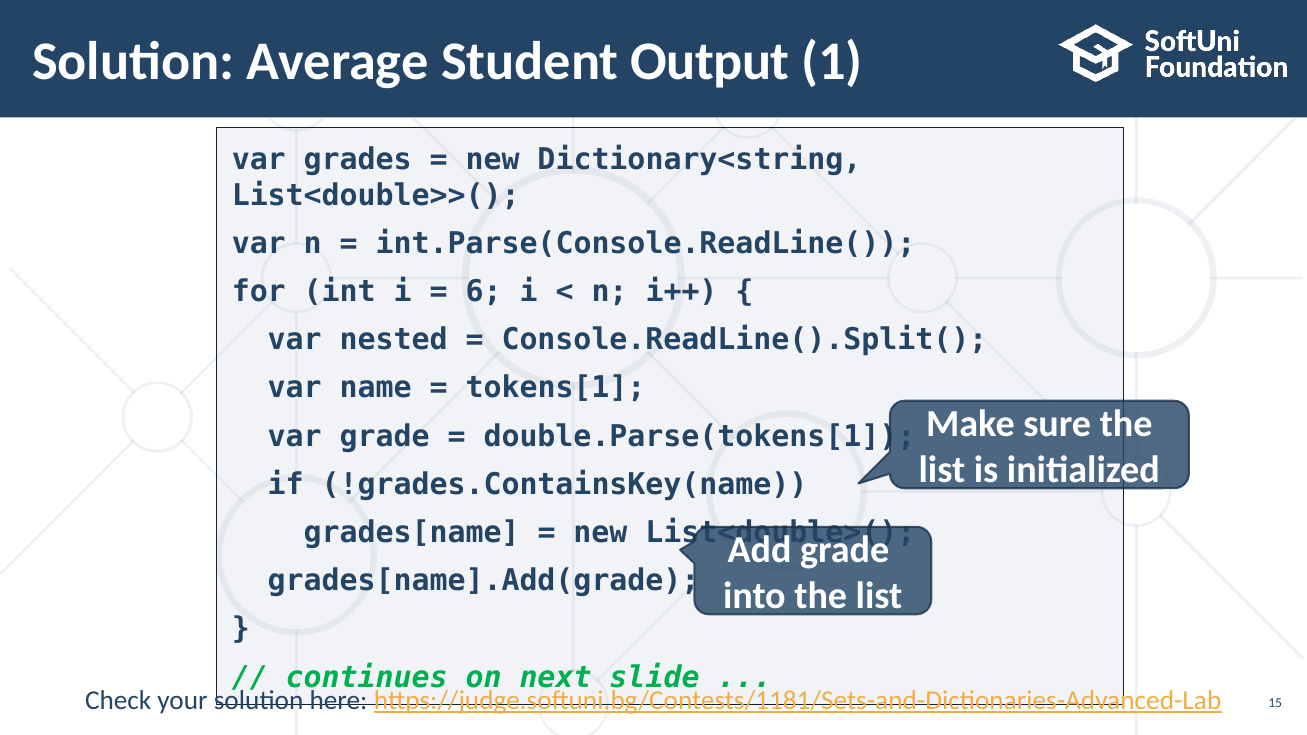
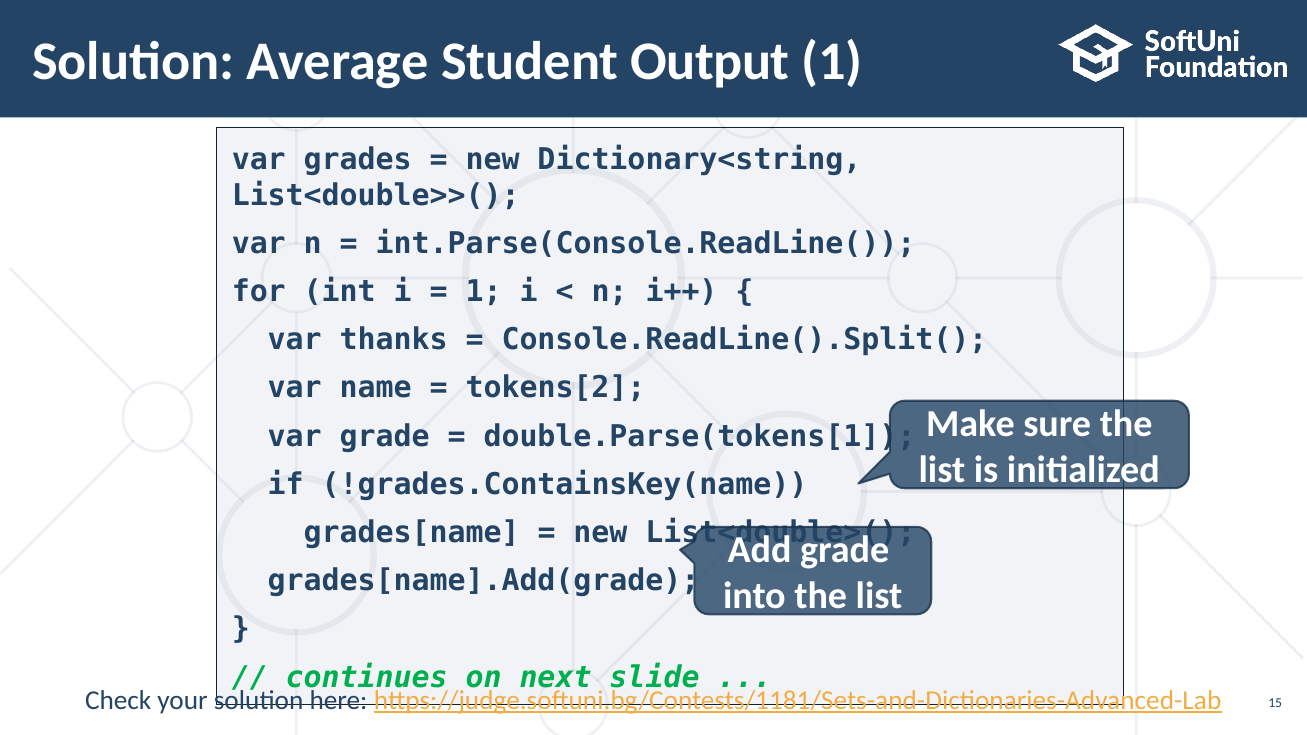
6 at (484, 292): 6 -> 1
nested: nested -> thanks
tokens[1: tokens[1 -> tokens[2
